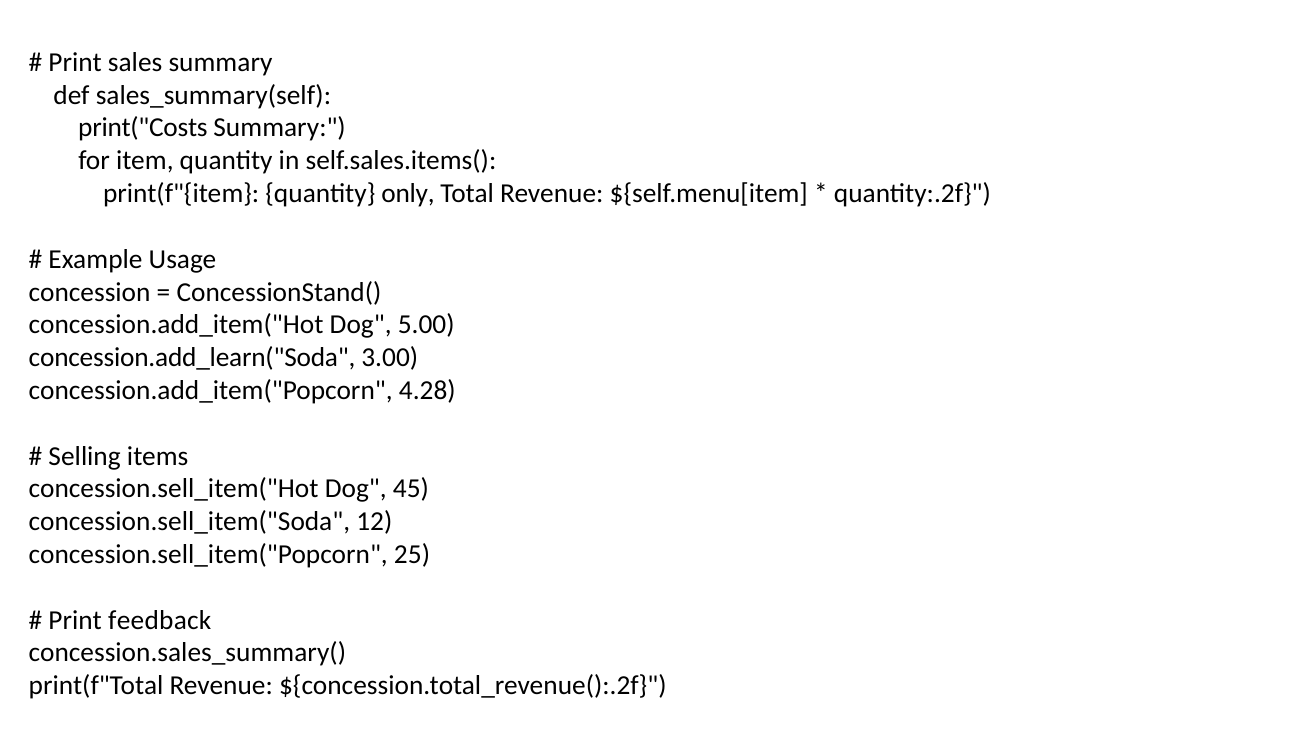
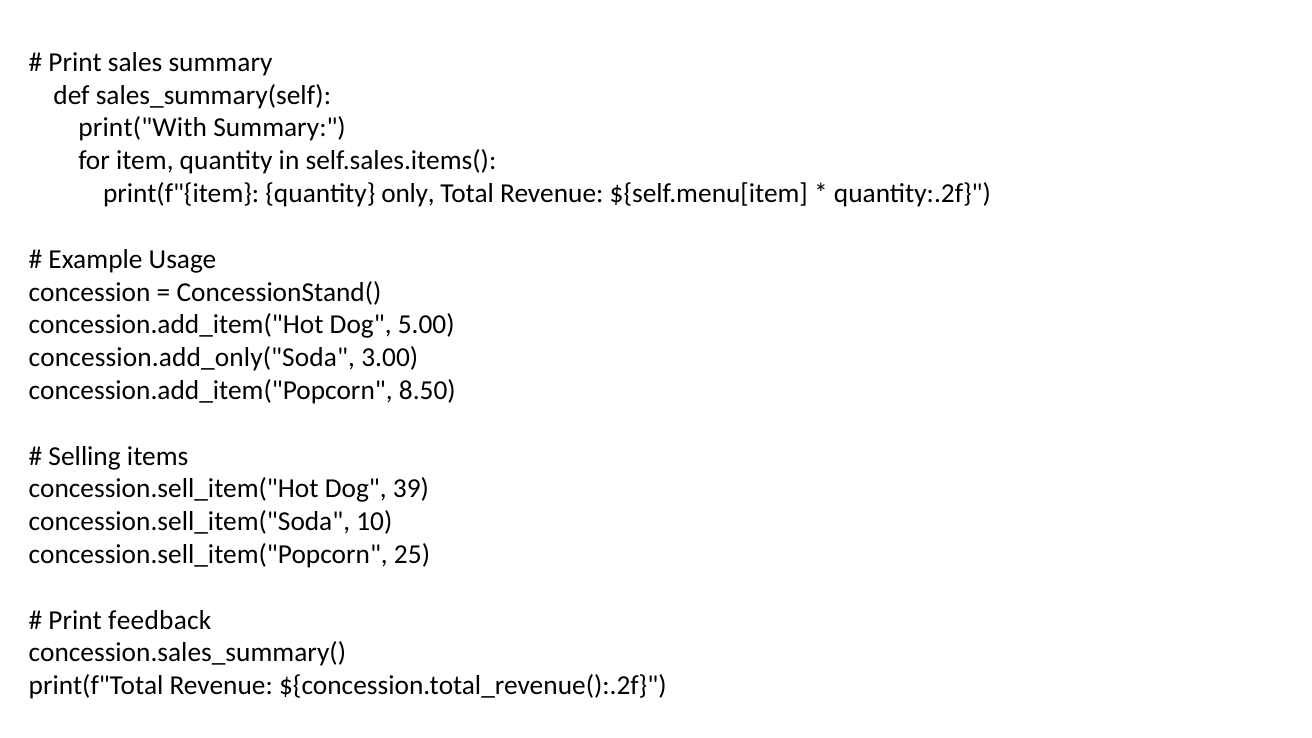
print("Costs: print("Costs -> print("With
concession.add_learn("Soda: concession.add_learn("Soda -> concession.add_only("Soda
4.28: 4.28 -> 8.50
45: 45 -> 39
12: 12 -> 10
